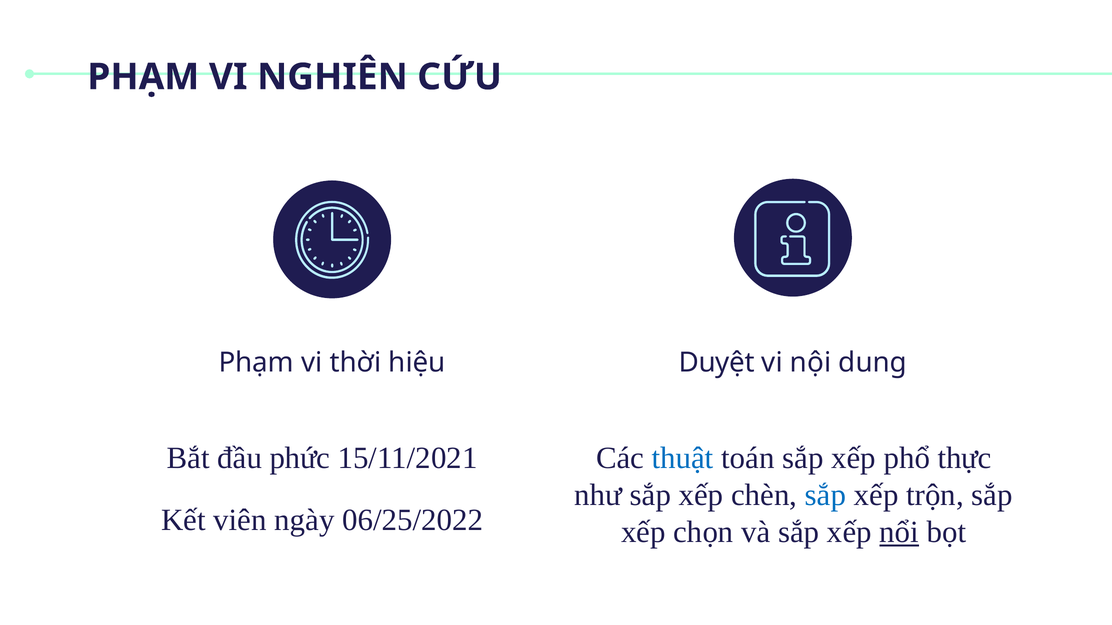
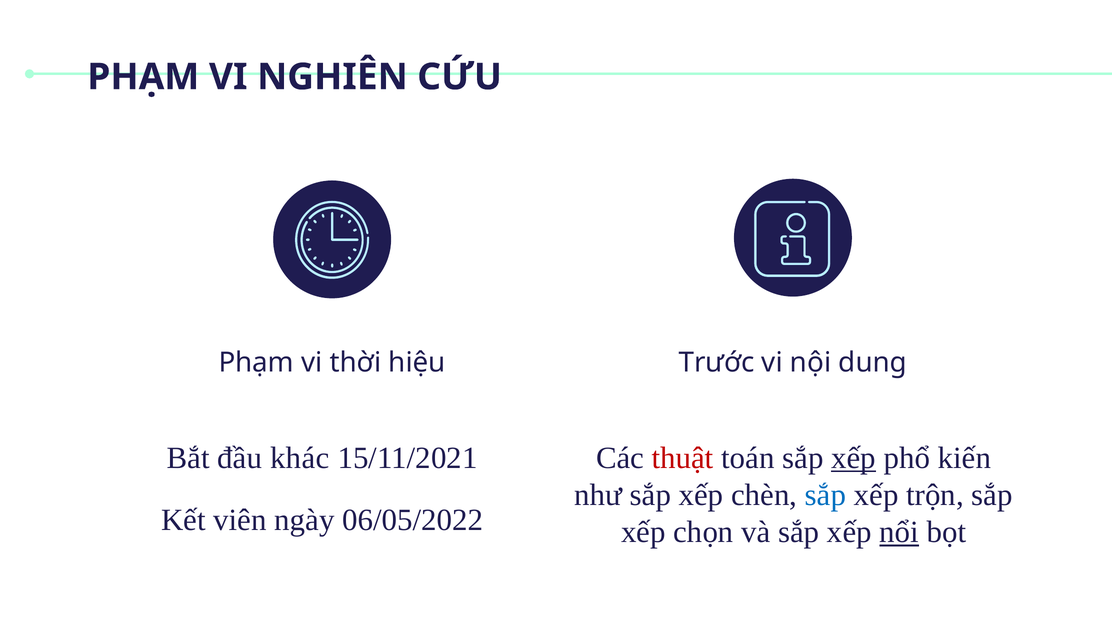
Duyệt: Duyệt -> Trước
thuật colour: blue -> red
xếp at (854, 458) underline: none -> present
thực: thực -> kiến
phức: phức -> khác
06/25/2022: 06/25/2022 -> 06/05/2022
